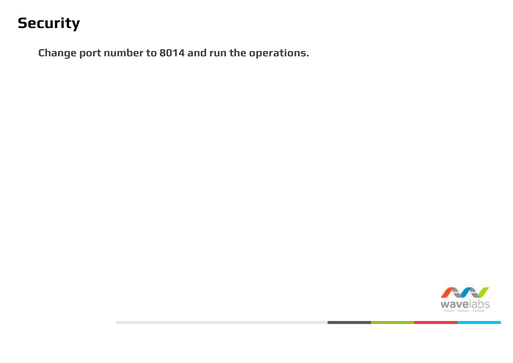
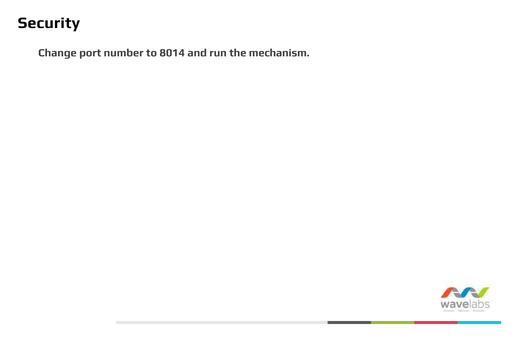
operations: operations -> mechanism
